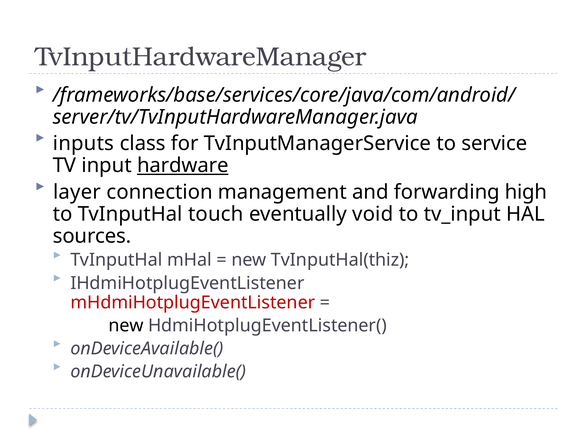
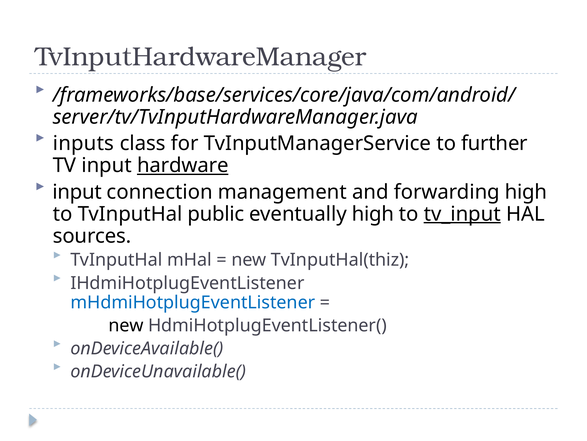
service: service -> further
layer at (77, 192): layer -> input
touch: touch -> public
eventually void: void -> high
tv_input underline: none -> present
mHdmiHotplugEventListener colour: red -> blue
